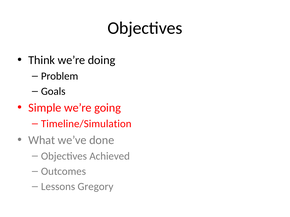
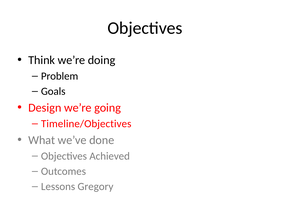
Simple: Simple -> Design
Timeline/Simulation: Timeline/Simulation -> Timeline/Objectives
